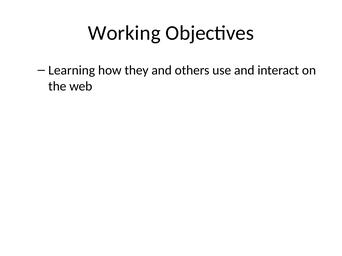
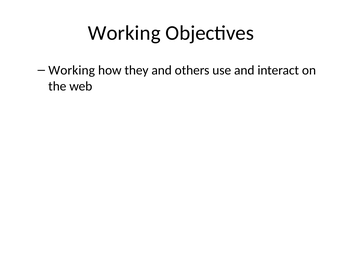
Learning at (72, 70): Learning -> Working
